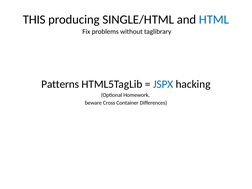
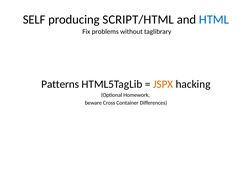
THIS: THIS -> SELF
SINGLE/HTML: SINGLE/HTML -> SCRIPT/HTML
JSPX colour: blue -> orange
